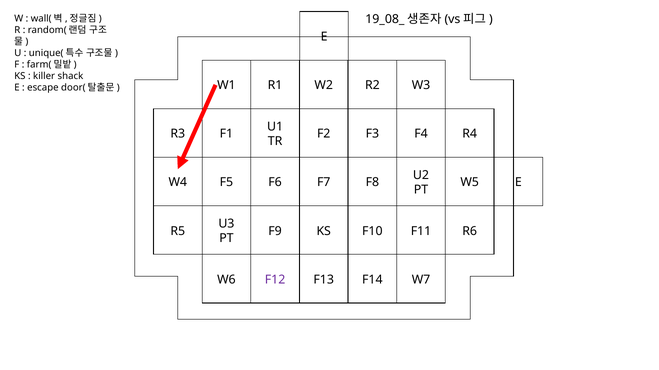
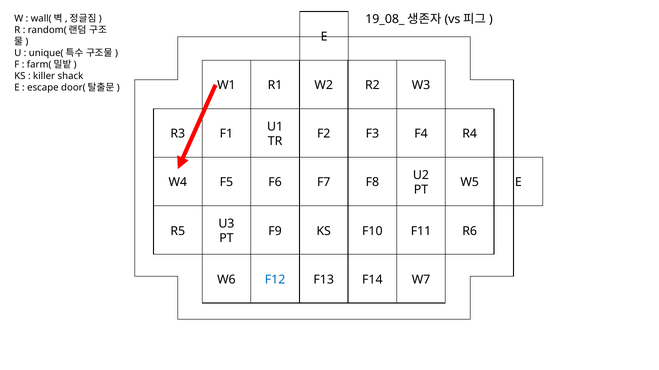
F12 colour: purple -> blue
